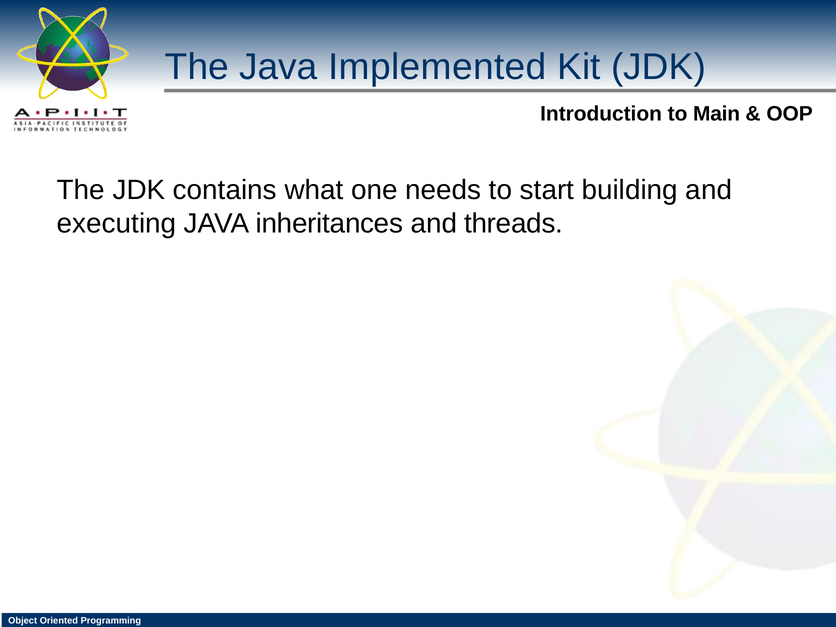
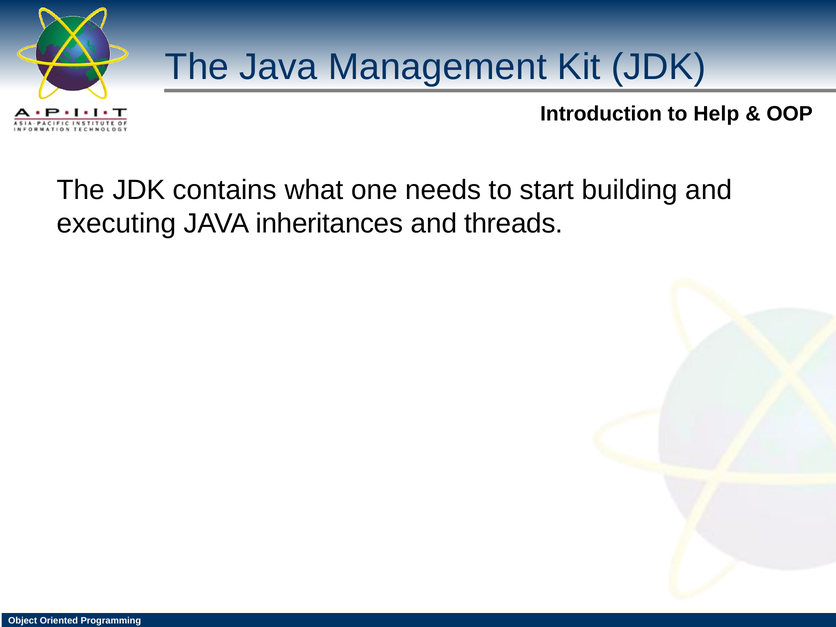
Implemented: Implemented -> Management
Main: Main -> Help
